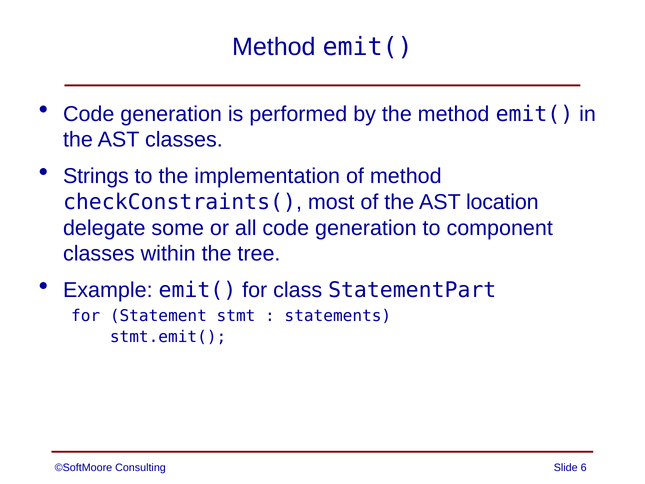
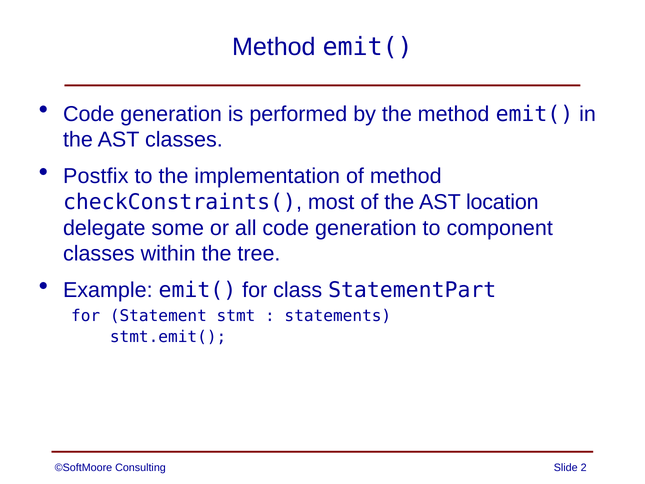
Strings: Strings -> Postfix
6: 6 -> 2
